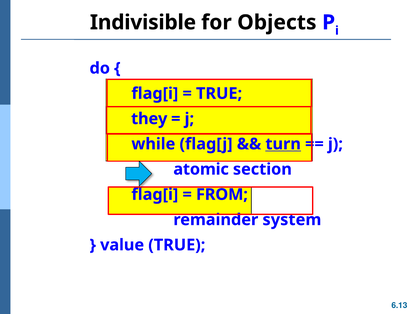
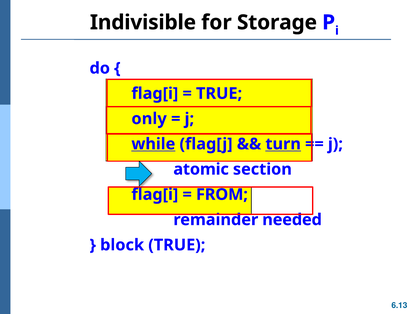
Objects: Objects -> Storage
they: they -> only
while underline: none -> present
system: system -> needed
value: value -> block
